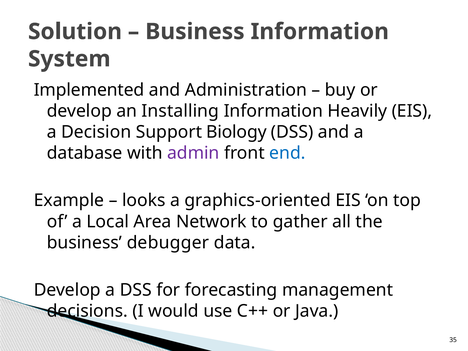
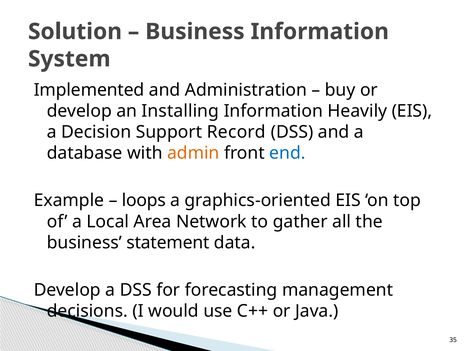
Biology: Biology -> Record
admin colour: purple -> orange
looks: looks -> loops
debugger: debugger -> statement
